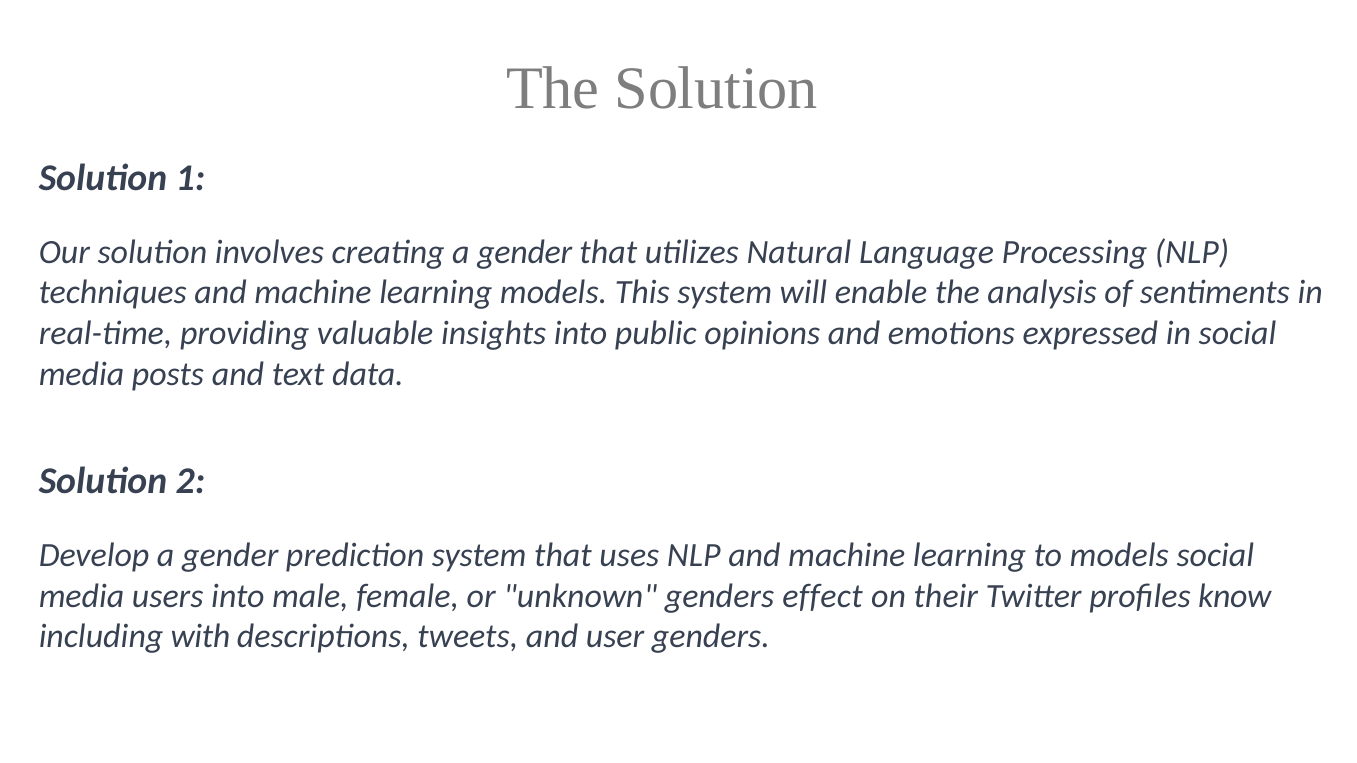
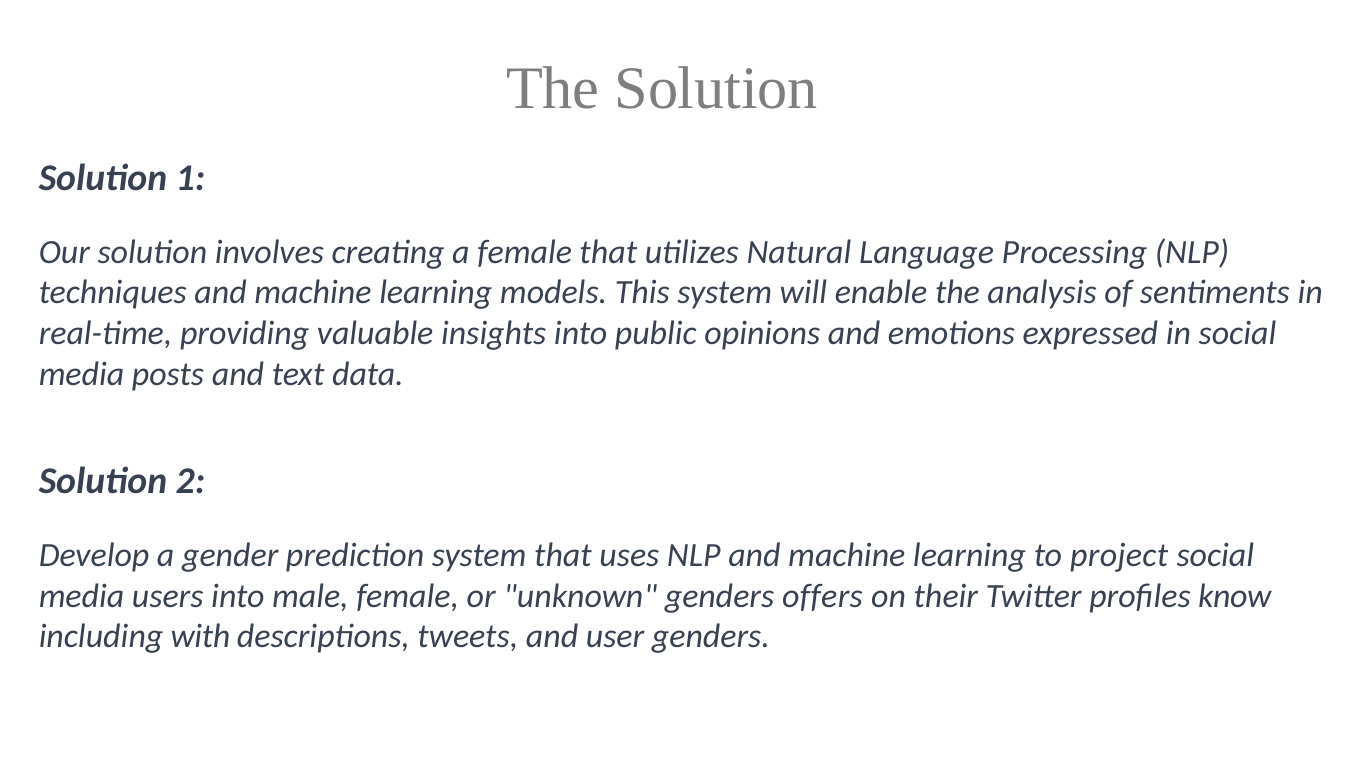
creating a gender: gender -> female
to models: models -> project
genders effect: effect -> offers
